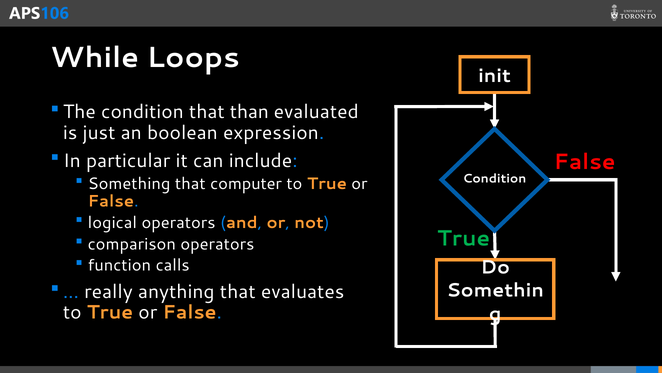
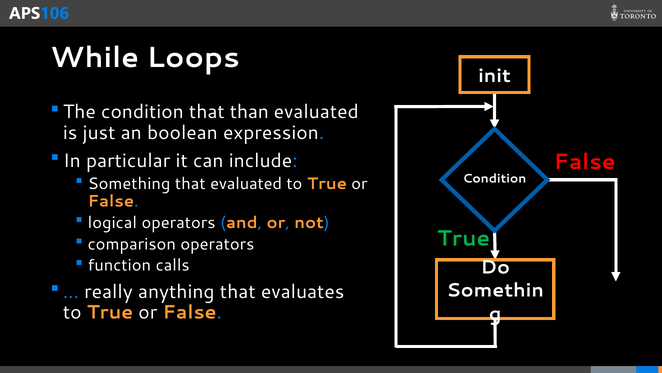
that computer: computer -> evaluated
